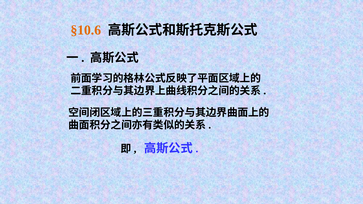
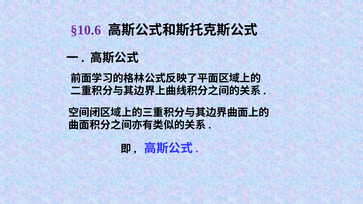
§10.6 colour: orange -> purple
